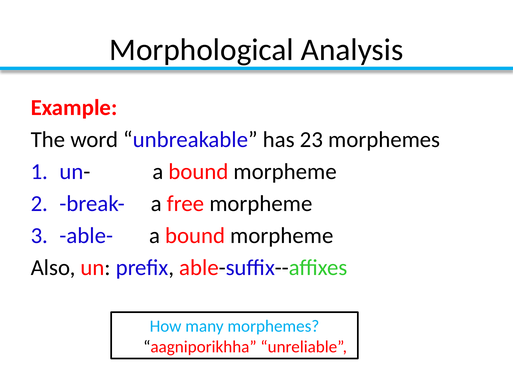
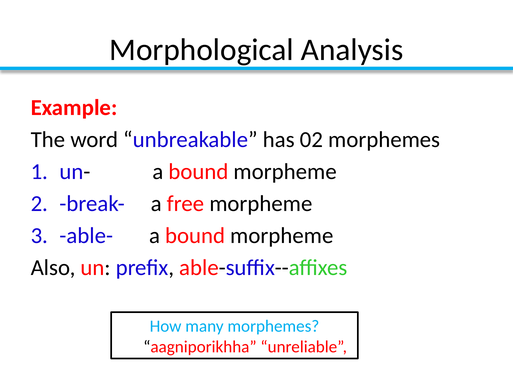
23: 23 -> 02
